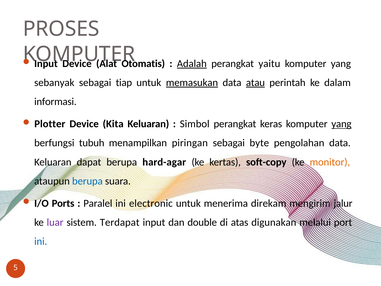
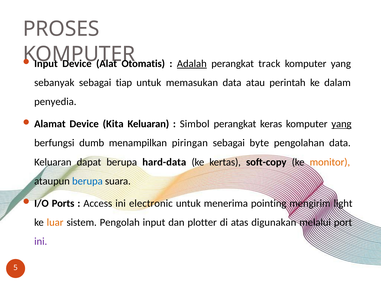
yaitu: yaitu -> track
memasukan underline: present -> none
atau underline: present -> none
informasi: informasi -> penyedia
Plotter: Plotter -> Alamat
tubuh: tubuh -> dumb
hard-agar: hard-agar -> hard-data
Paralel: Paralel -> Access
direkam: direkam -> pointing
jalur: jalur -> light
luar colour: purple -> orange
Terdapat: Terdapat -> Pengolah
double: double -> plotter
ini at (41, 241) colour: blue -> purple
